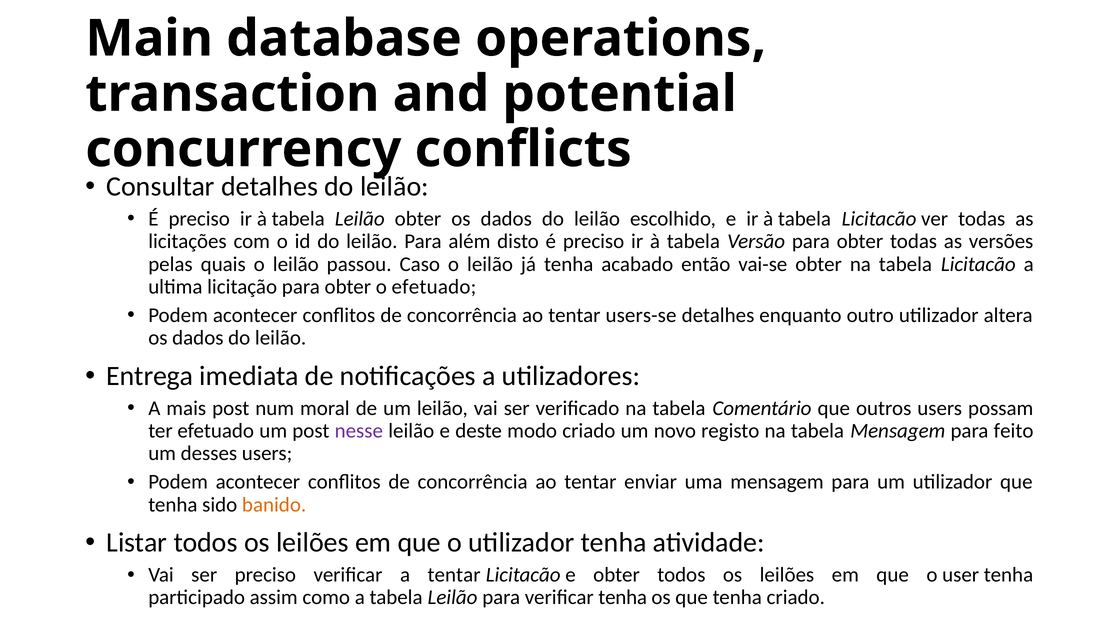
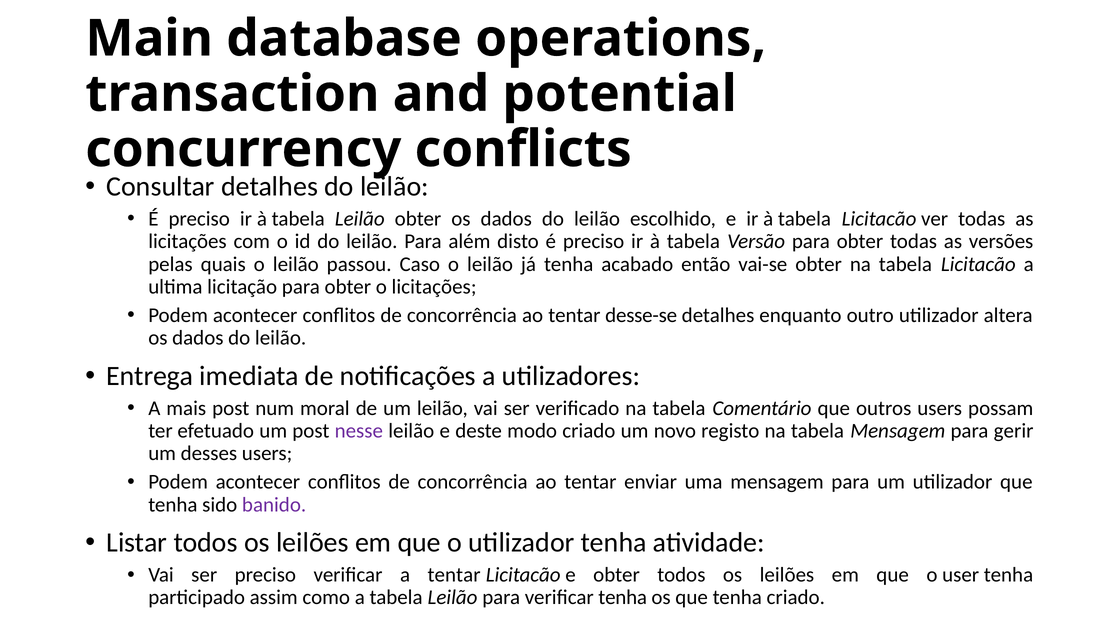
o efetuado: efetuado -> licitações
users-se: users-se -> desse-se
feito: feito -> gerir
banido colour: orange -> purple
